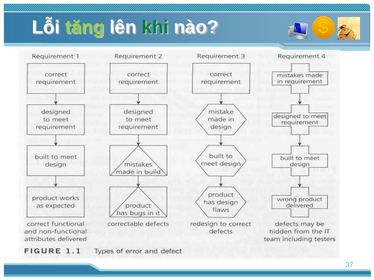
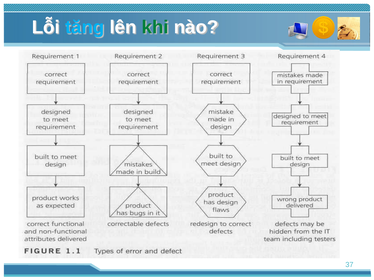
tăng colour: light green -> light blue
